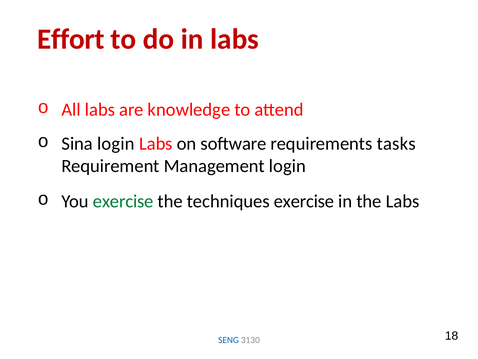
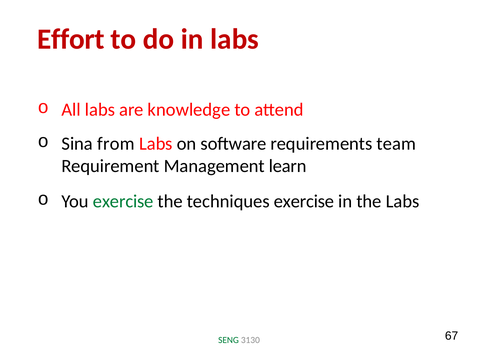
Sina login: login -> from
tasks: tasks -> team
Management login: login -> learn
SENG colour: blue -> green
18: 18 -> 67
